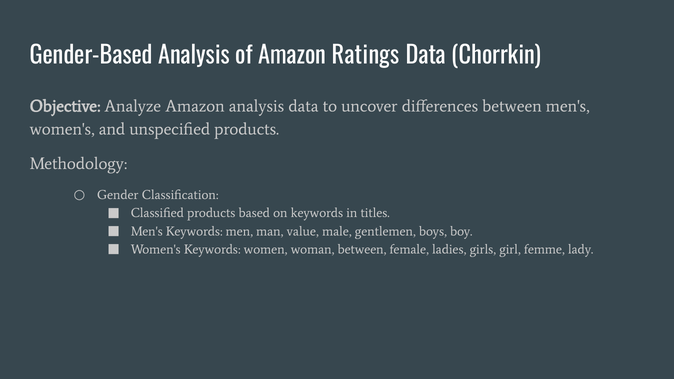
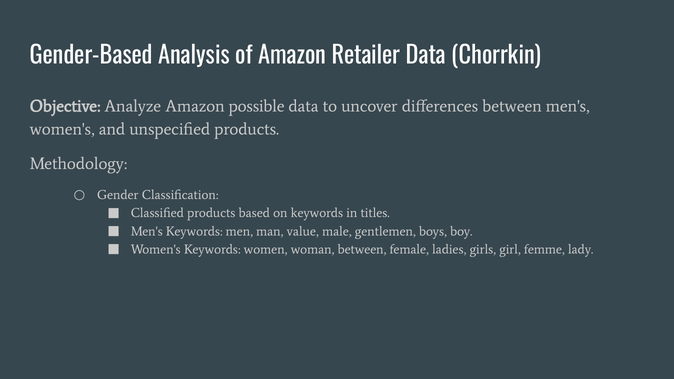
Ratings: Ratings -> Retailer
Amazon analysis: analysis -> possible
